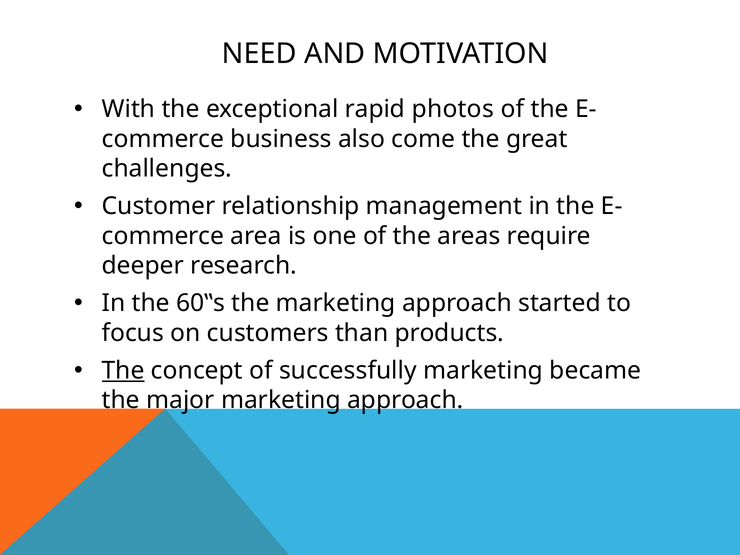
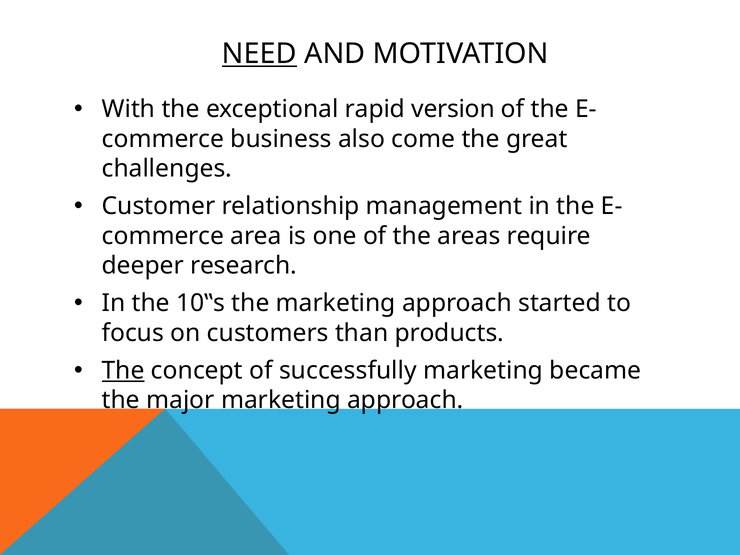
NEED underline: none -> present
photos: photos -> version
60‟s: 60‟s -> 10‟s
